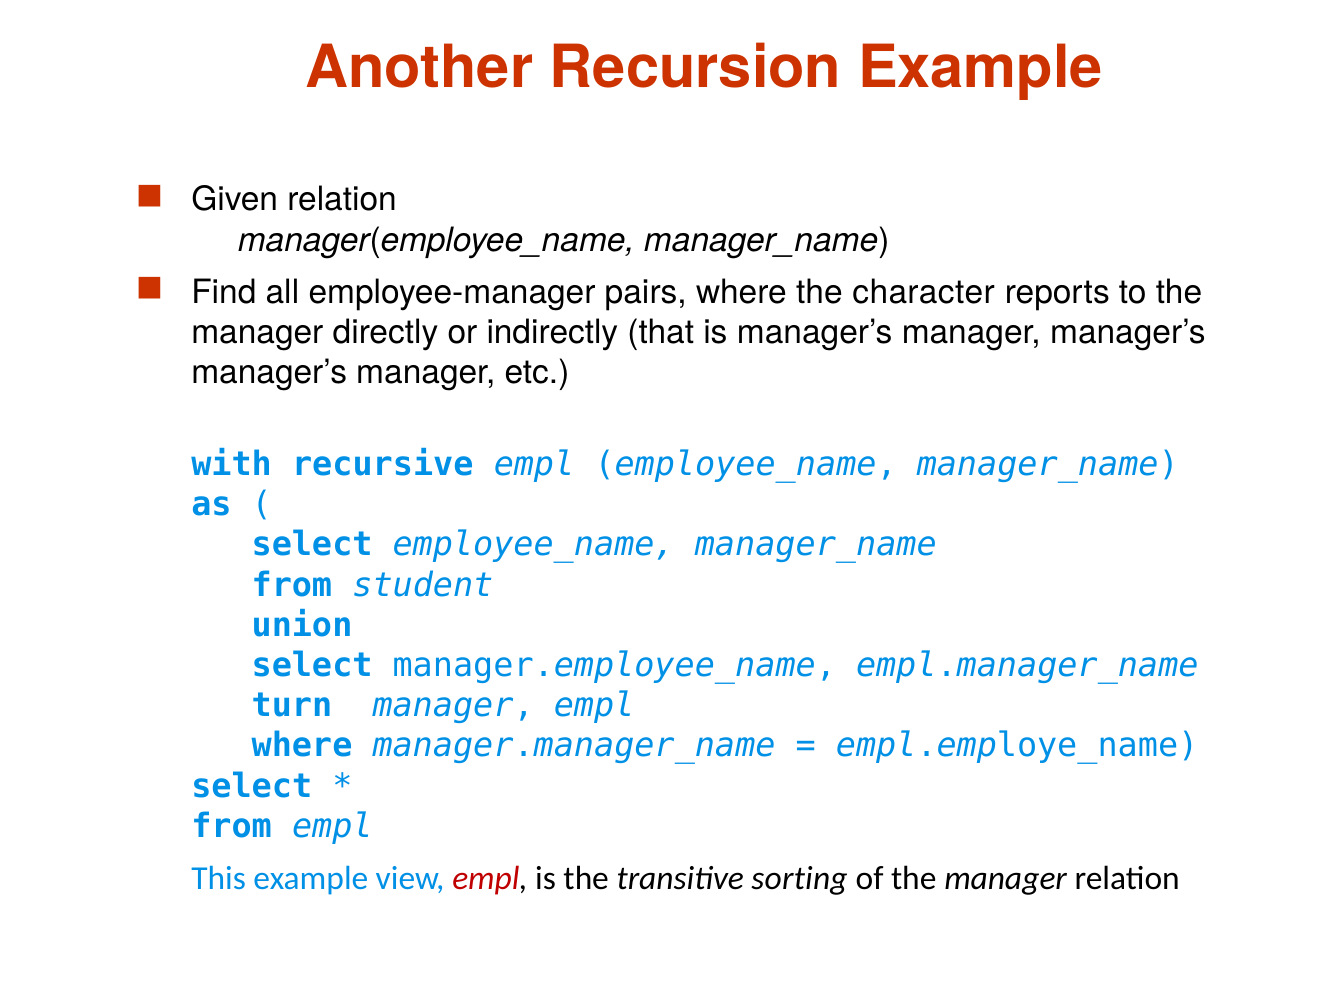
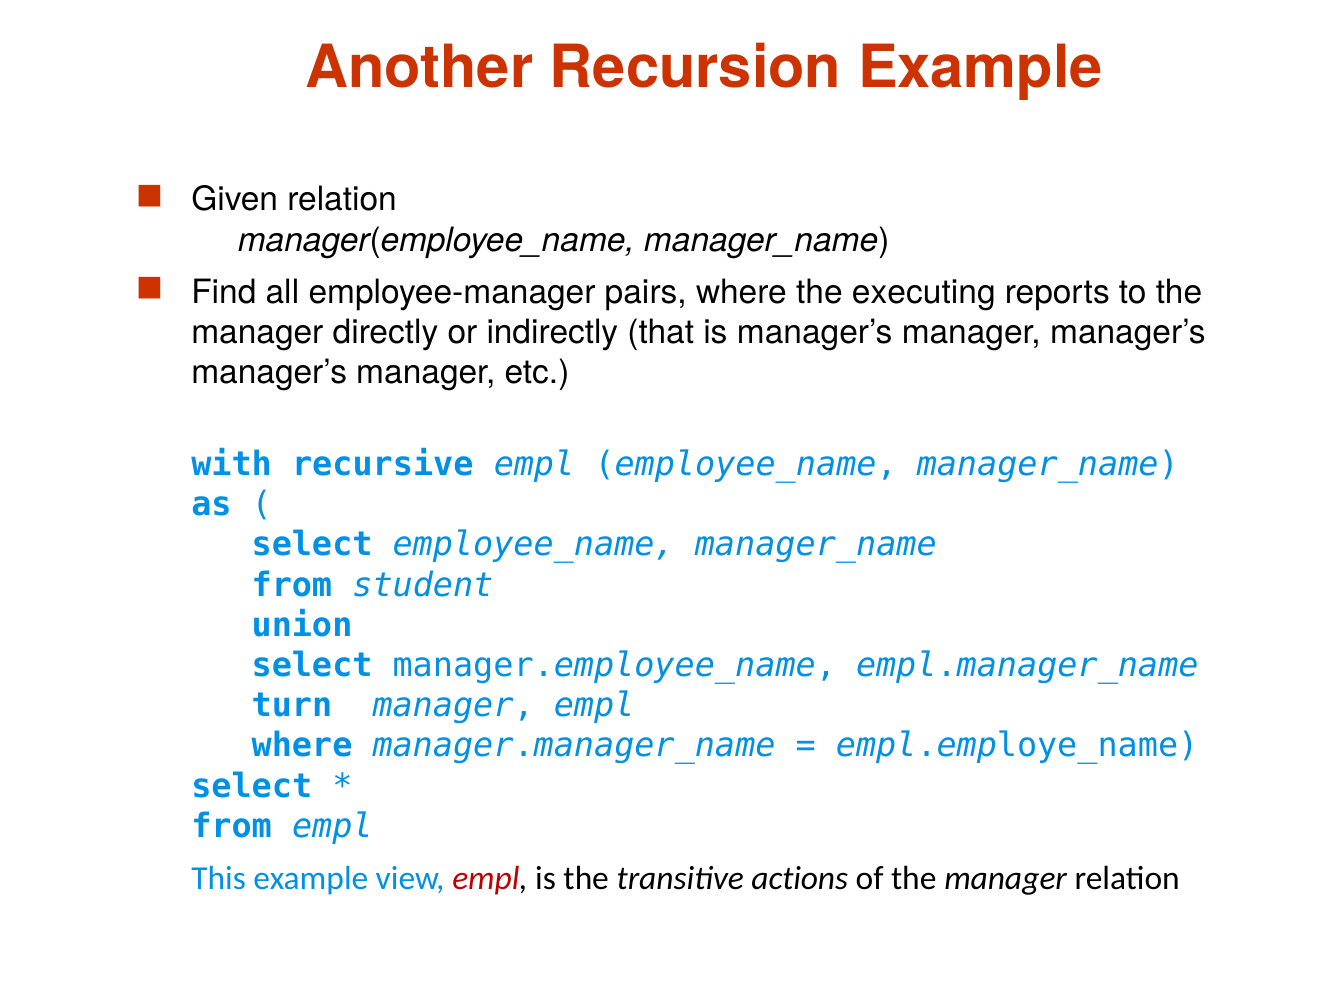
character: character -> executing
sorting: sorting -> actions
